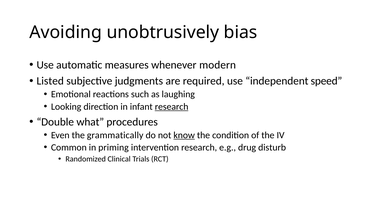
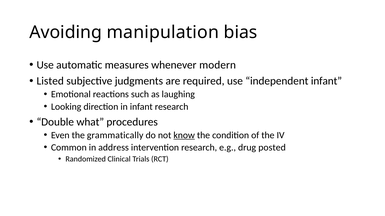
unobtrusively: unobtrusively -> manipulation
independent speed: speed -> infant
research at (172, 107) underline: present -> none
priming: priming -> address
disturb: disturb -> posted
